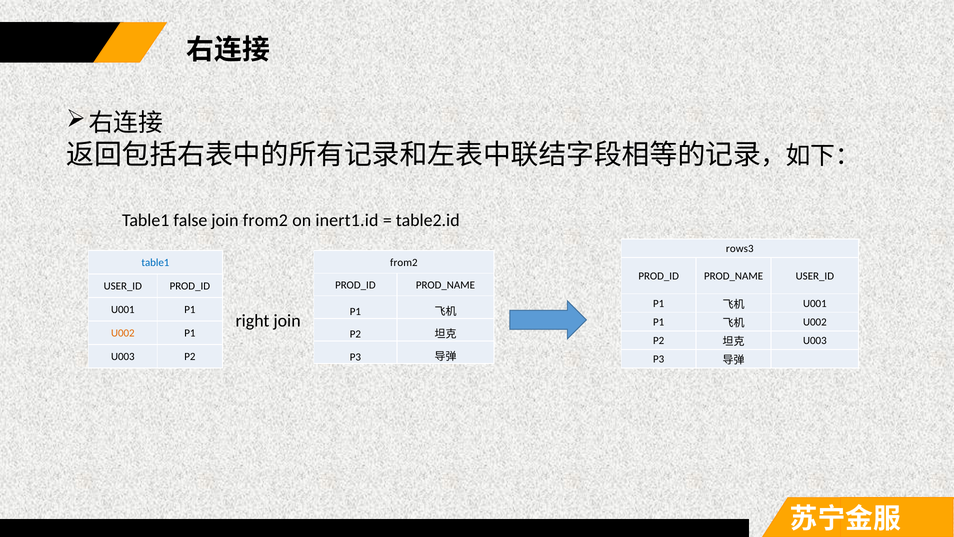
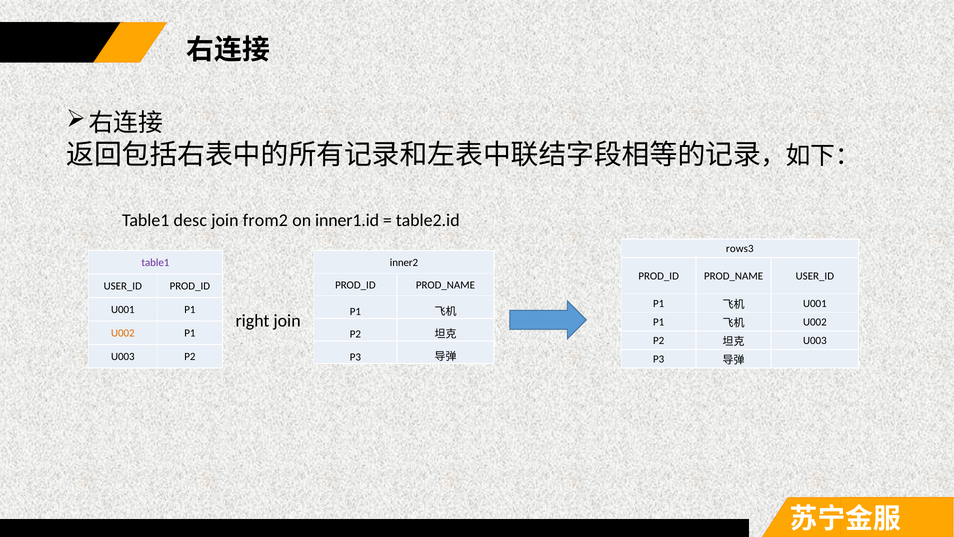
false: false -> desc
inert1.id: inert1.id -> inner1.id
from2 at (404, 262): from2 -> inner2
table1 at (155, 263) colour: blue -> purple
